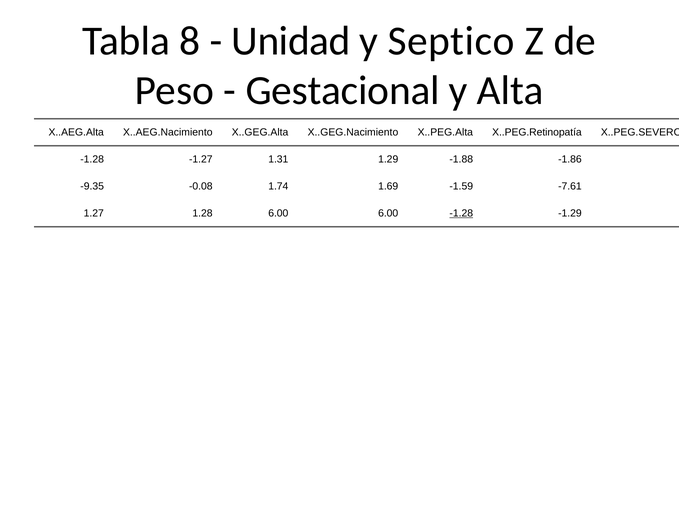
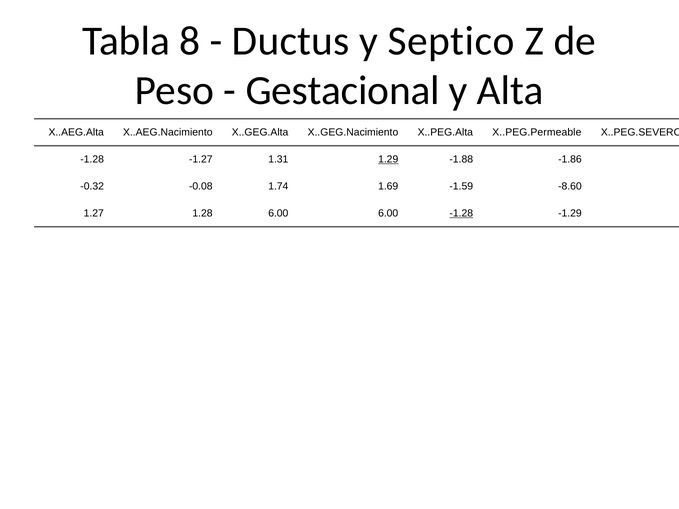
Unidad: Unidad -> Ductus
X..PEG.Retinopatía: X..PEG.Retinopatía -> X..PEG.Permeable
1.29 underline: none -> present
-9.35: -9.35 -> -0.32
-7.61: -7.61 -> -8.60
